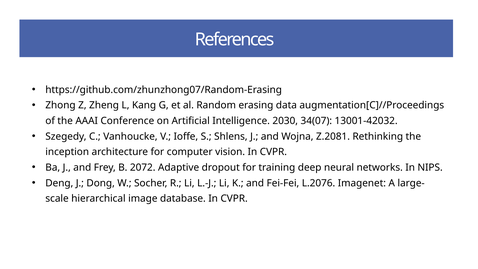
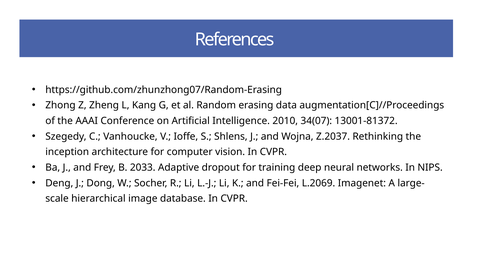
2030: 2030 -> 2010
13001-42032: 13001-42032 -> 13001-81372
Z.2081: Z.2081 -> Z.2037
2072: 2072 -> 2033
L.2076: L.2076 -> L.2069
